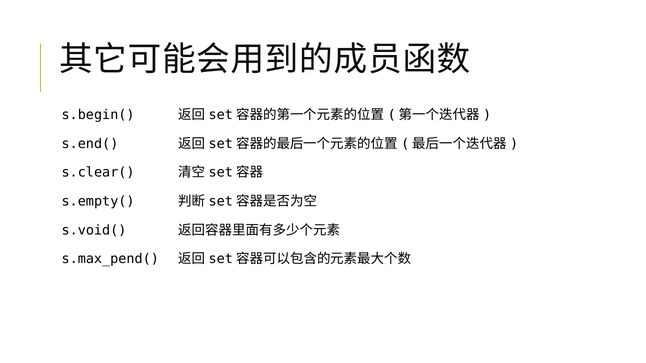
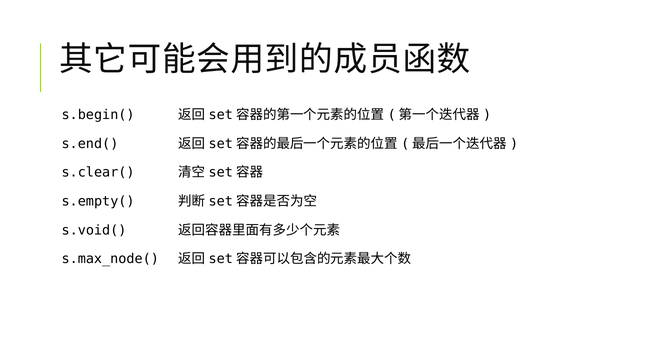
s.max_pend(: s.max_pend( -> s.max_node(
